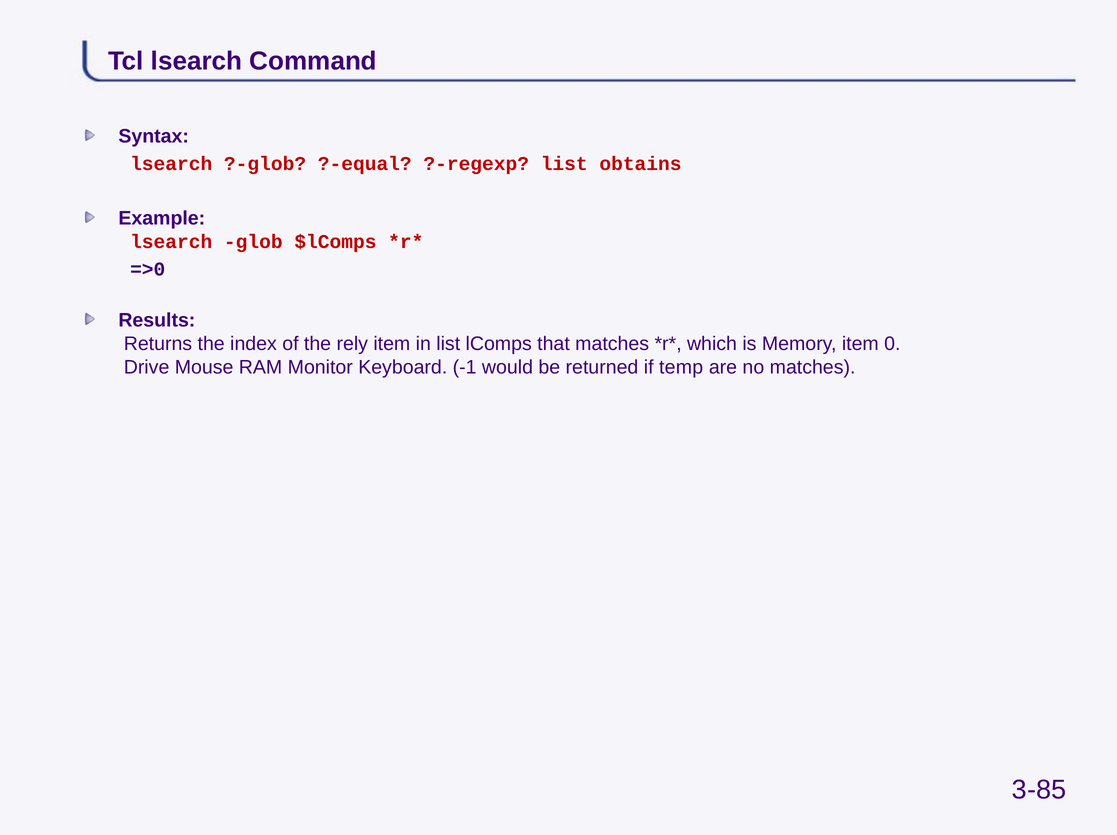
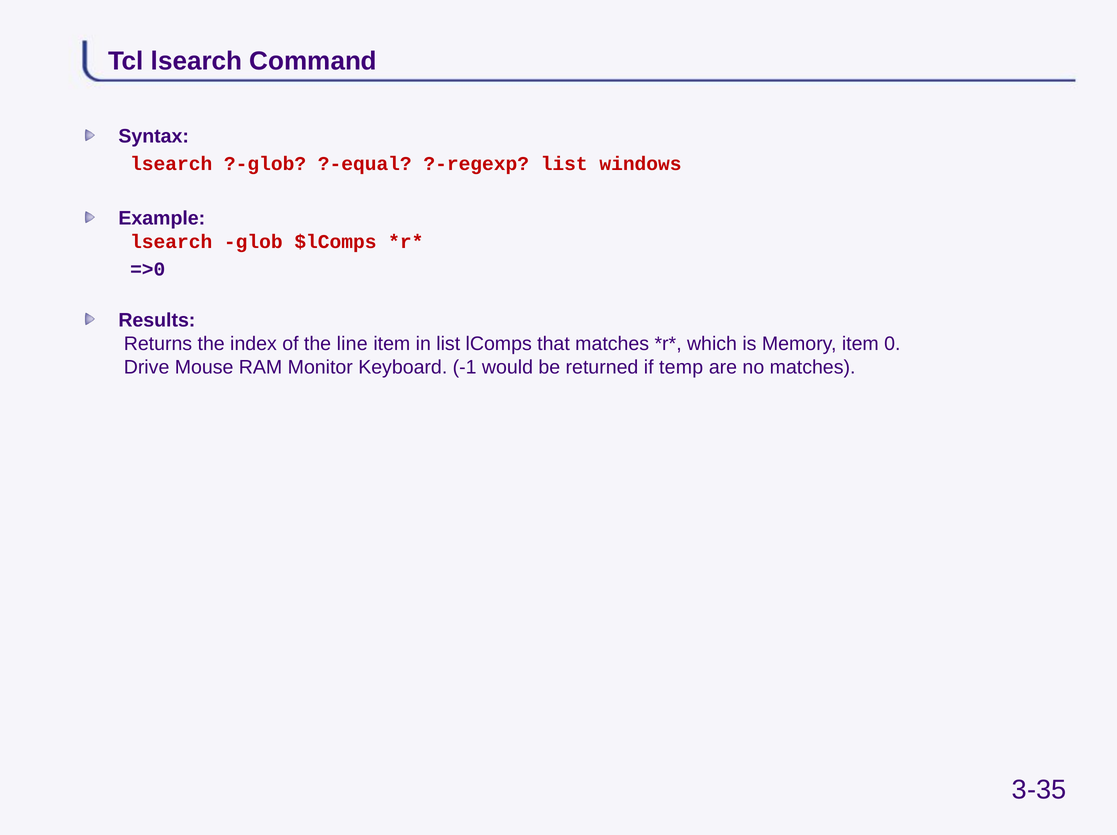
obtains: obtains -> windows
rely: rely -> line
3-85: 3-85 -> 3-35
